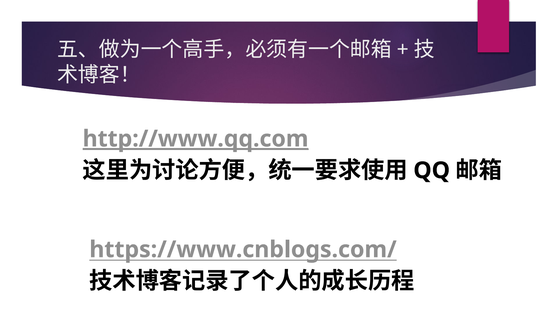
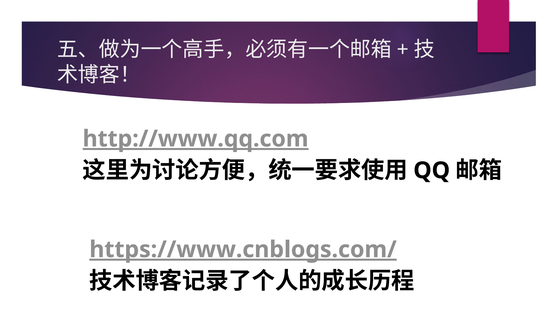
https://www.cnblogs.com/ underline: none -> present
